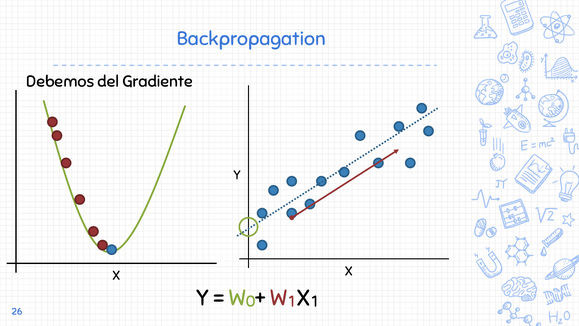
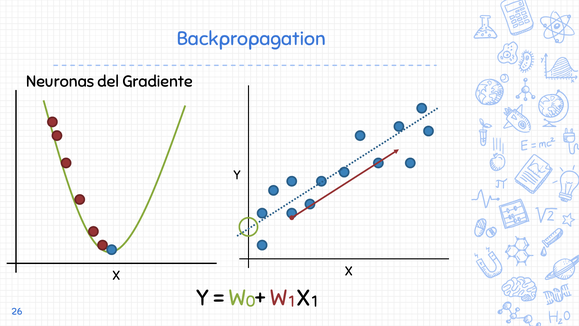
Debemos: Debemos -> Neuronas
